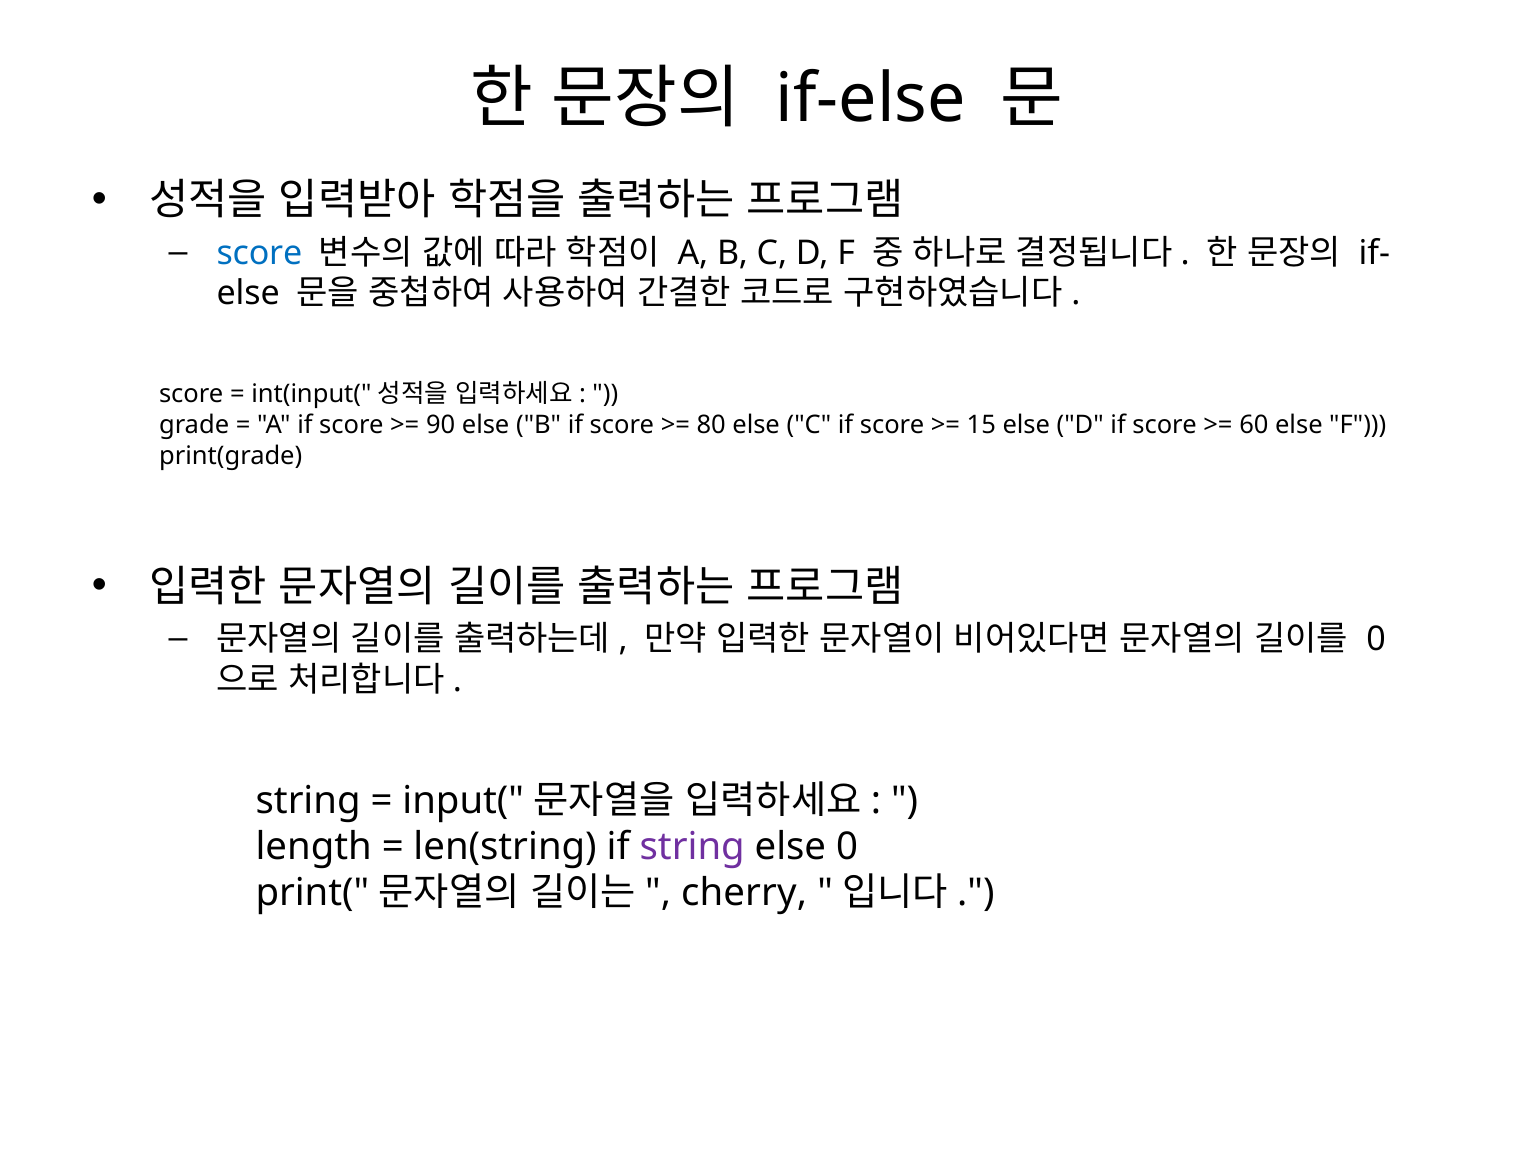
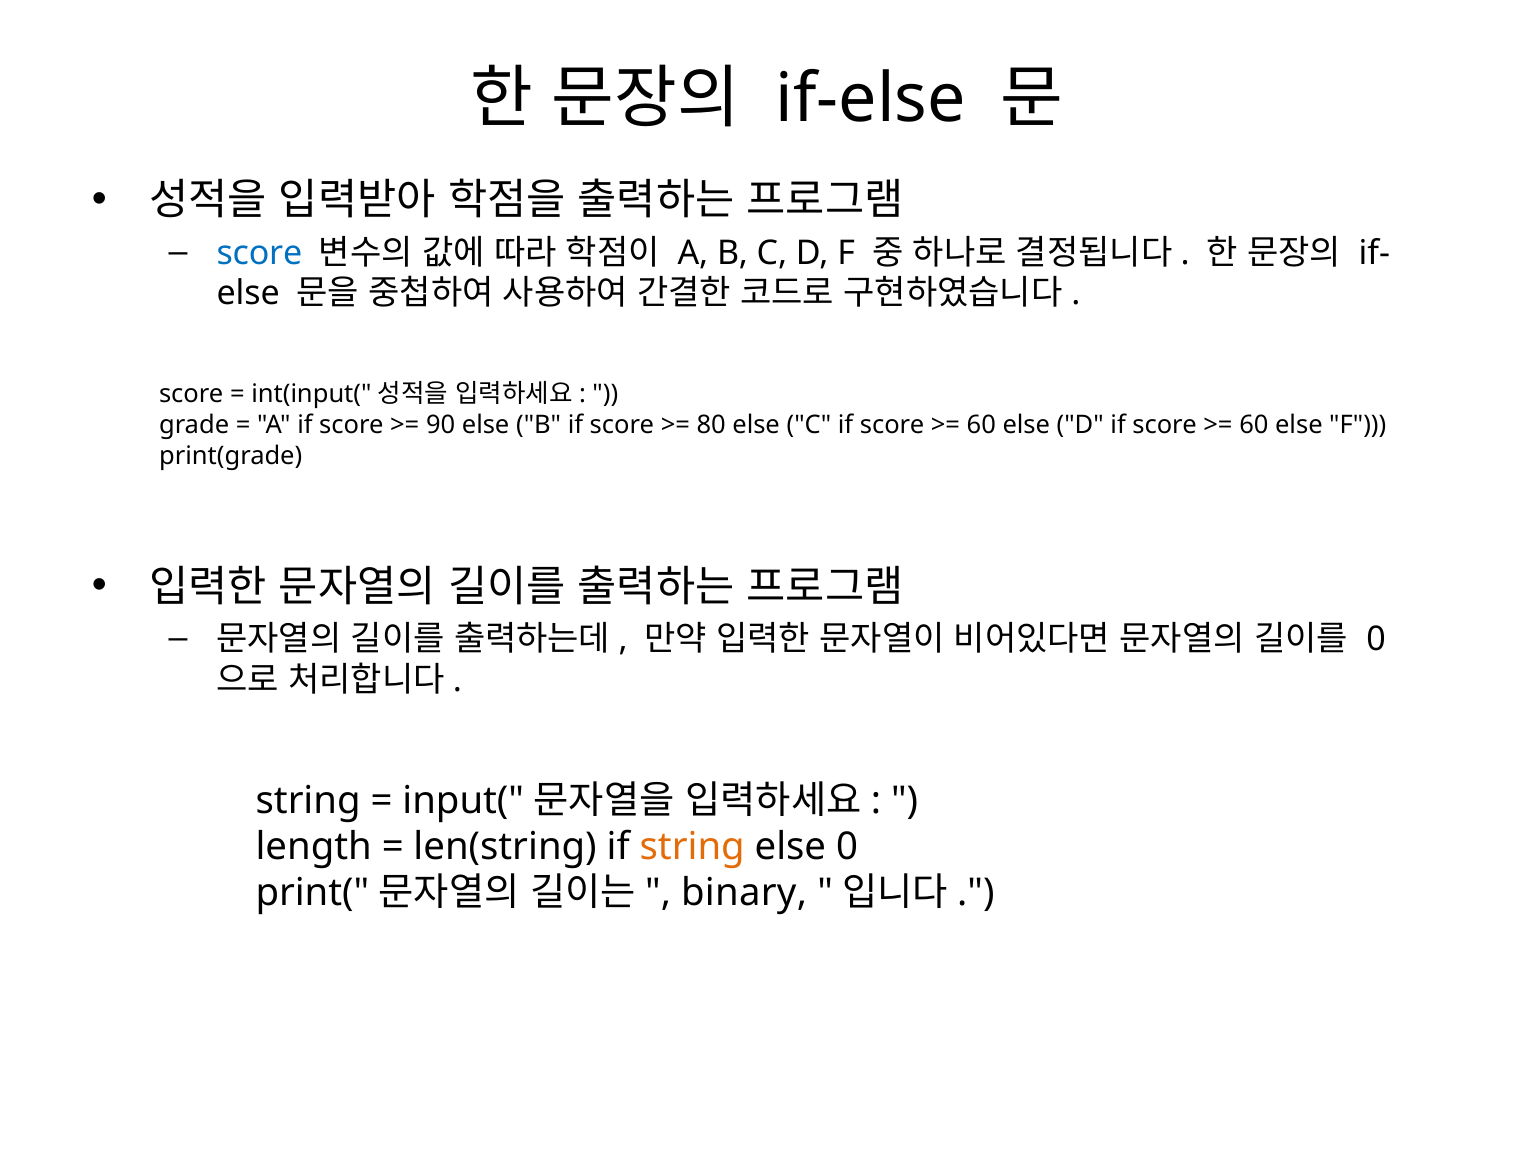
15 at (981, 425): 15 -> 60
string at (692, 847) colour: purple -> orange
cherry: cherry -> binary
